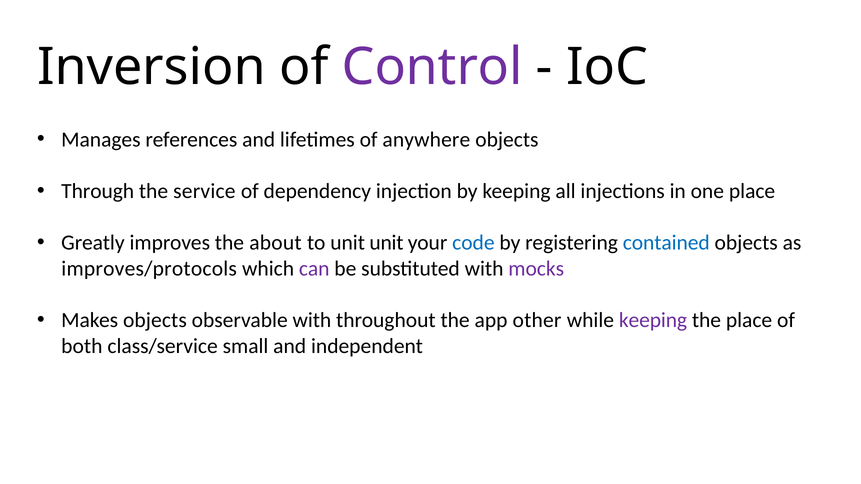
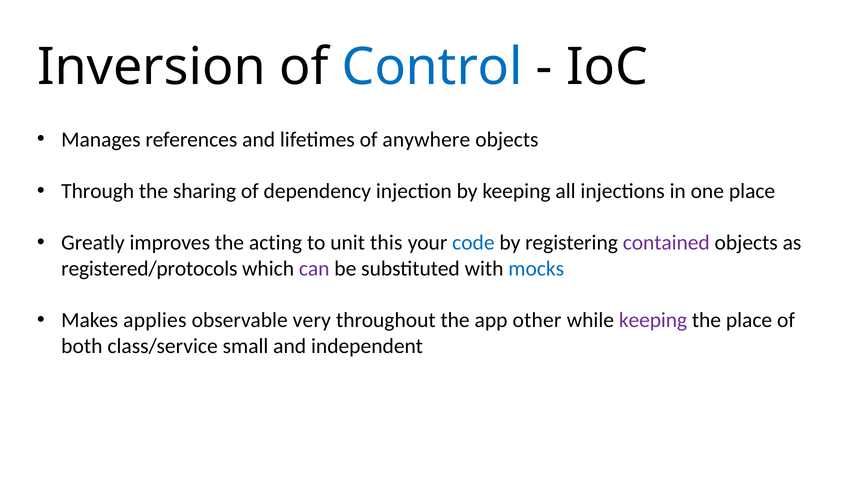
Control colour: purple -> blue
service: service -> sharing
about: about -> acting
unit unit: unit -> this
contained colour: blue -> purple
improves/protocols: improves/protocols -> registered/protocols
mocks colour: purple -> blue
Makes objects: objects -> applies
observable with: with -> very
